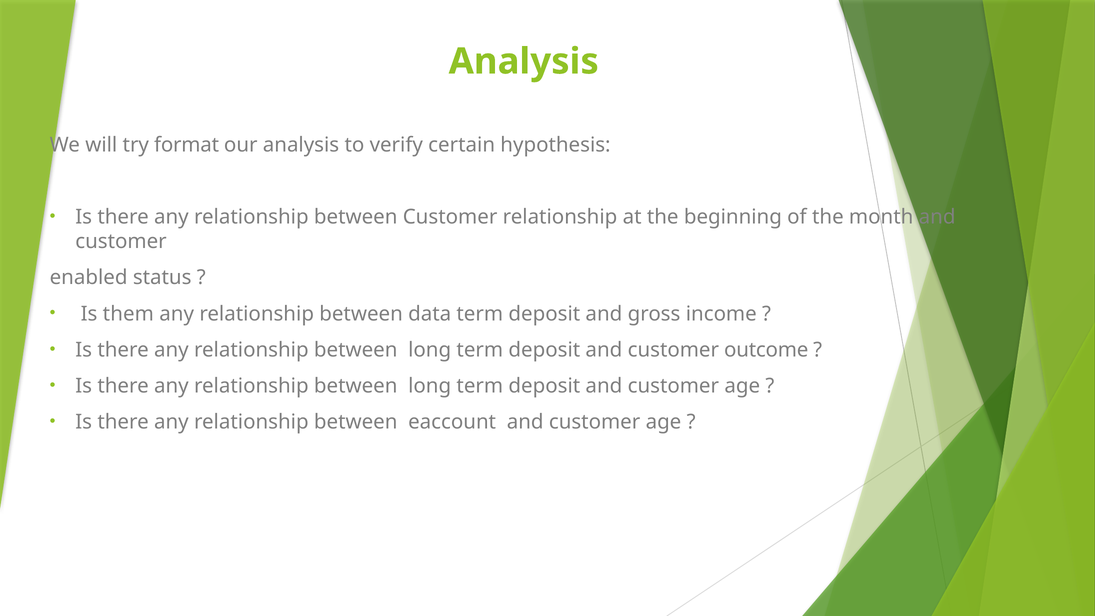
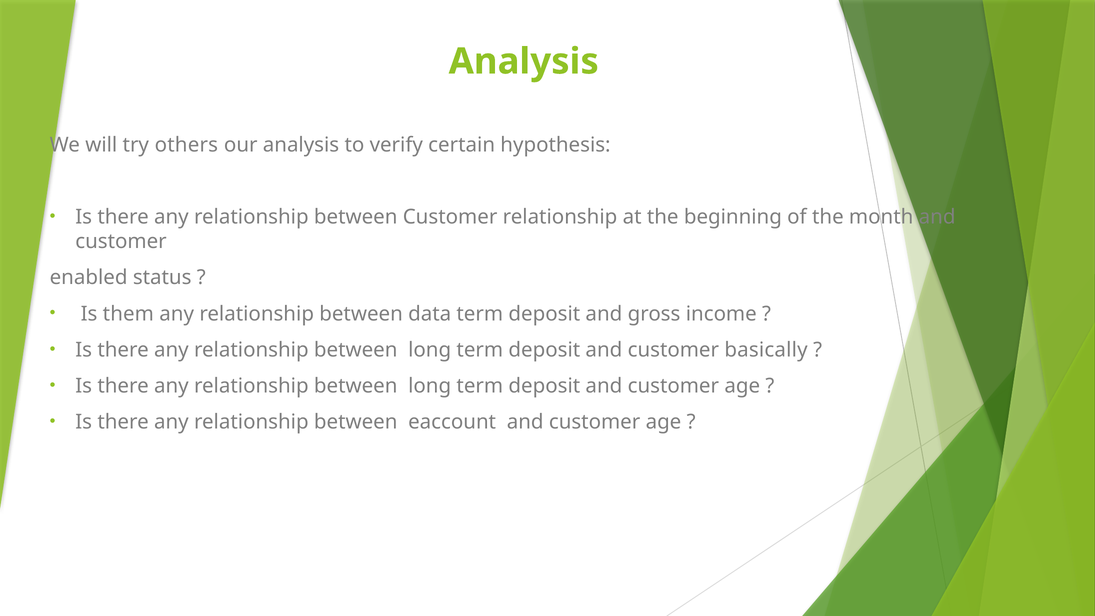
format: format -> others
outcome: outcome -> basically
